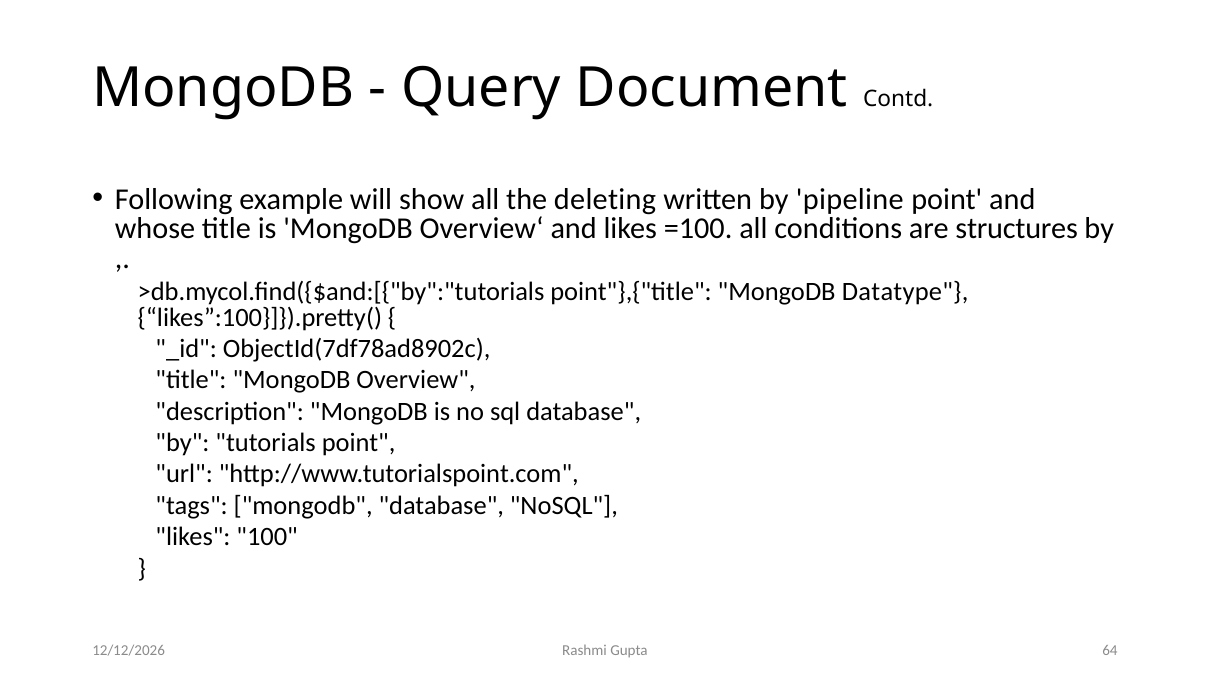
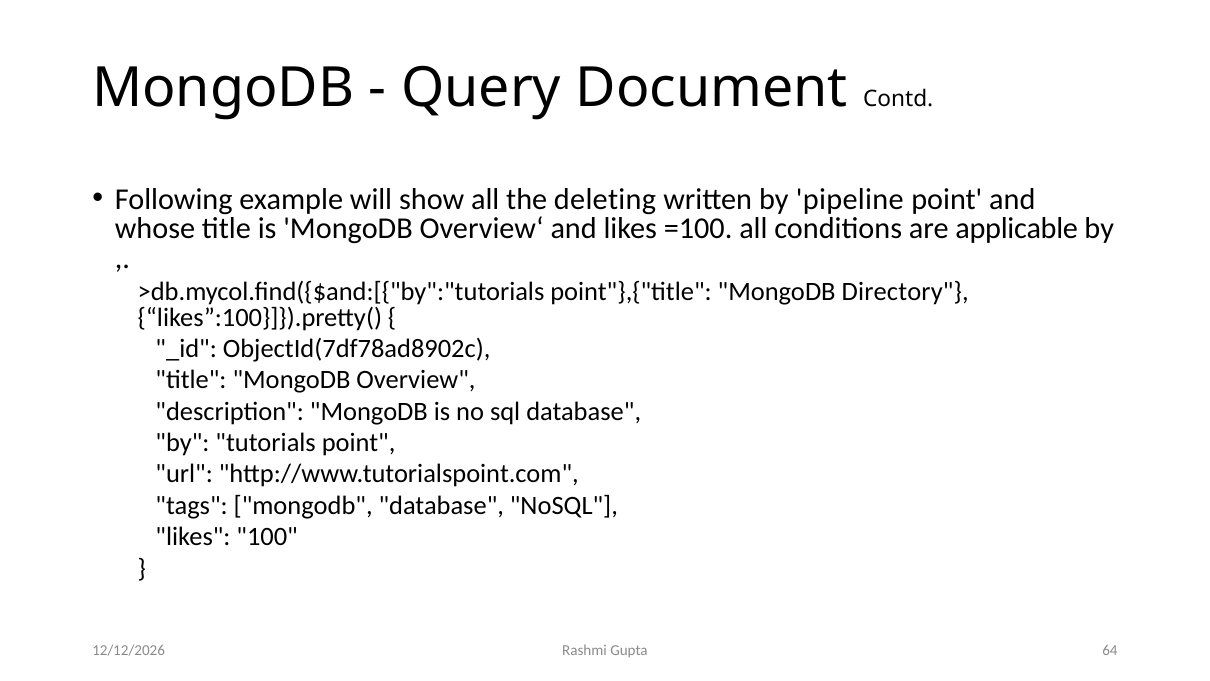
structures: structures -> applicable
Datatype: Datatype -> Directory
